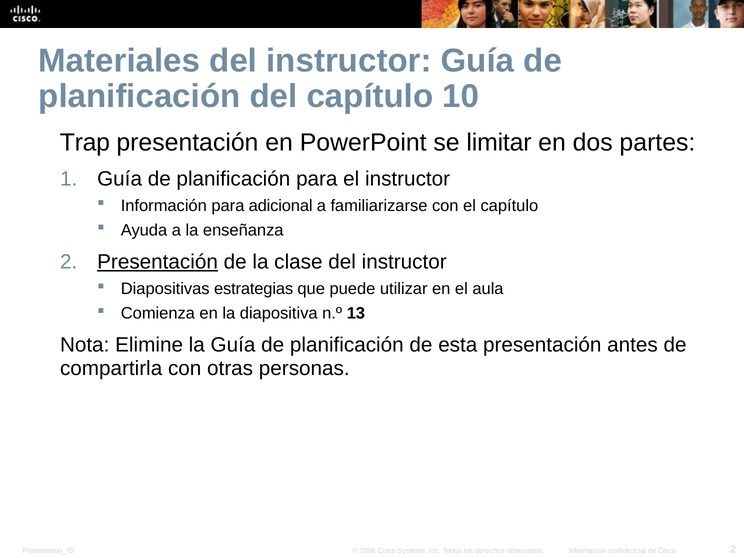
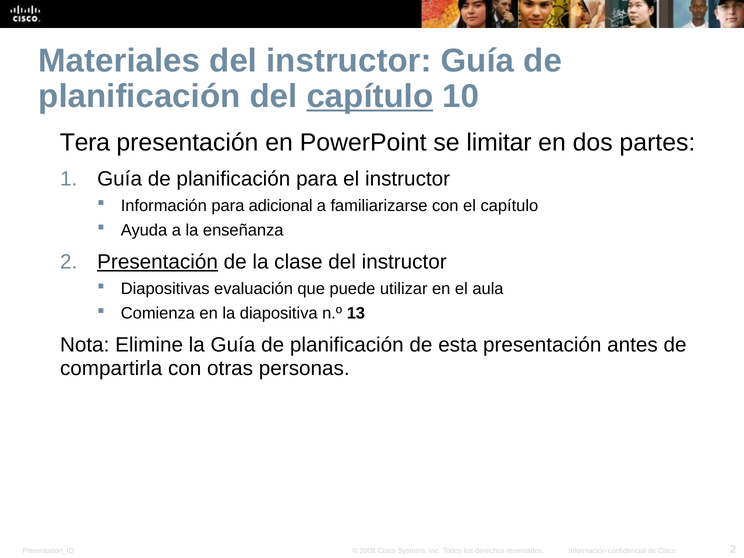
capítulo at (370, 96) underline: none -> present
Trap: Trap -> Tera
estrategias: estrategias -> evaluación
